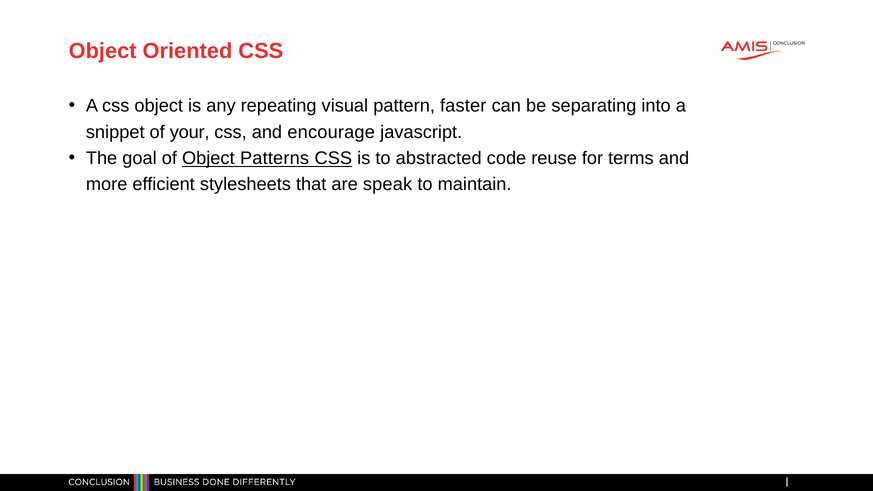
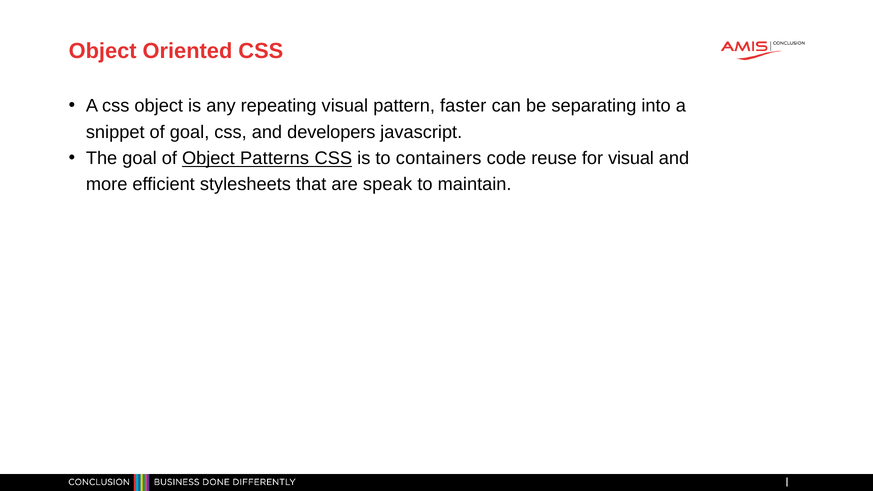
of your: your -> goal
encourage: encourage -> developers
abstracted: abstracted -> containers
for terms: terms -> visual
